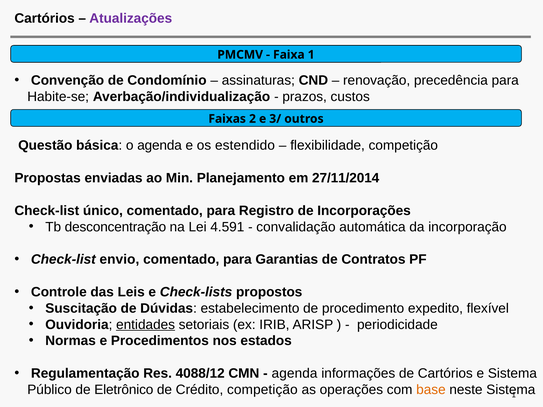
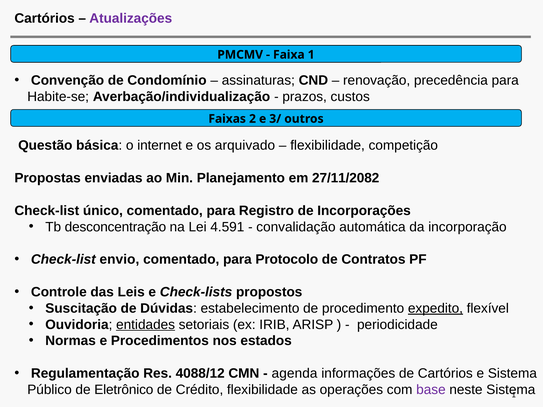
o agenda: agenda -> internet
estendido: estendido -> arquivado
27/11/2014: 27/11/2014 -> 27/11/2082
Garantias: Garantias -> Protocolo
expedito underline: none -> present
Crédito competição: competição -> flexibilidade
base colour: orange -> purple
